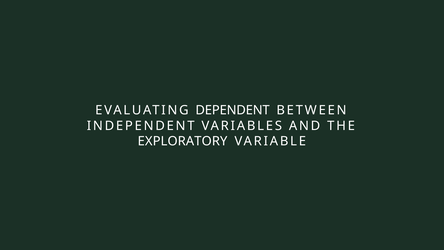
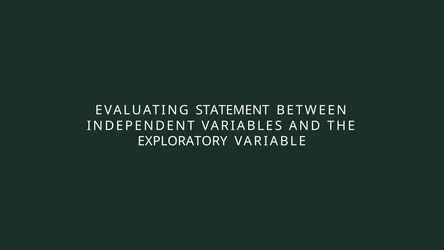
DEPENDENT: DEPENDENT -> STATEMENT
